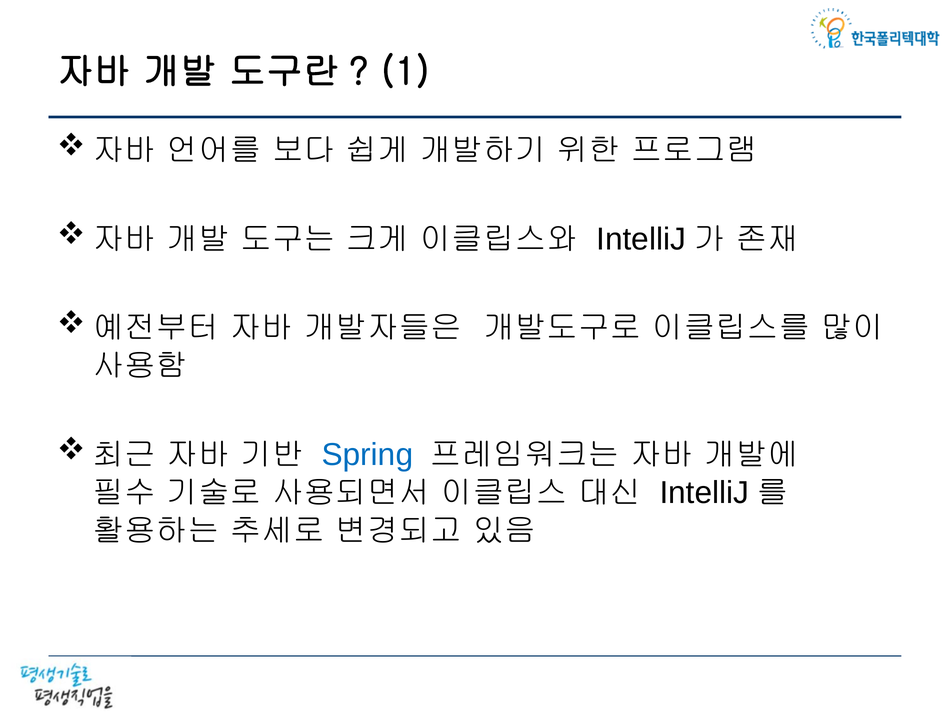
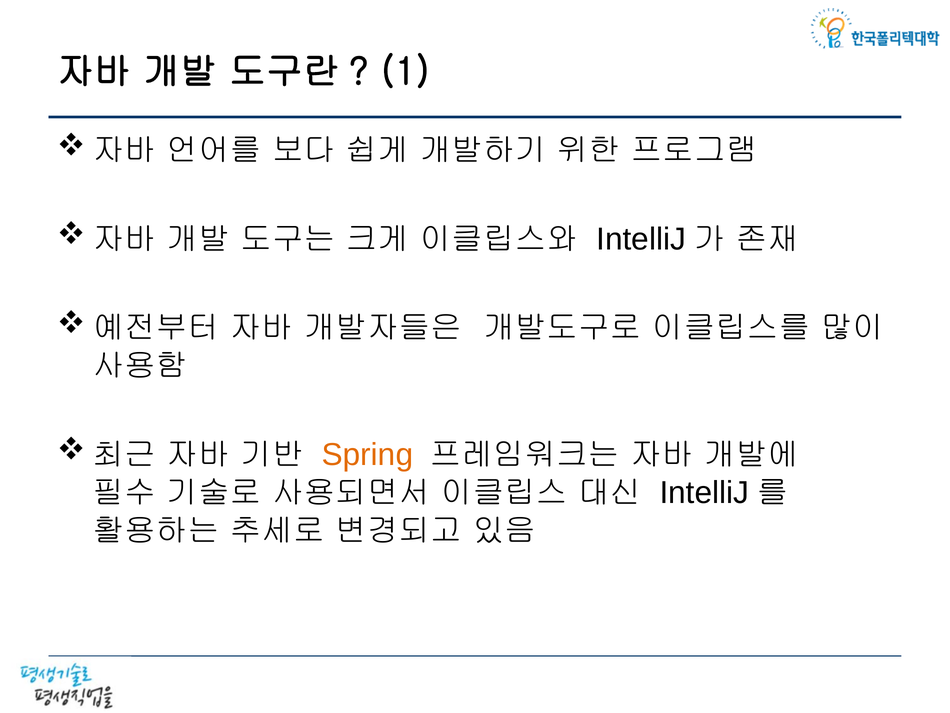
Spring colour: blue -> orange
